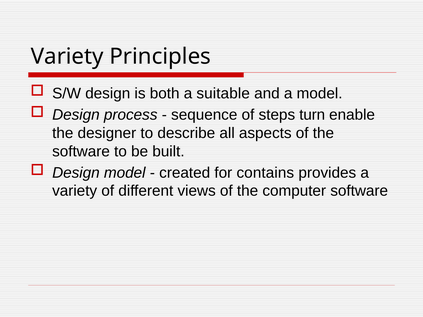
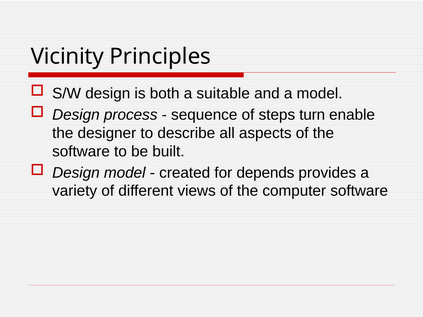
Variety at (67, 56): Variety -> Vicinity
contains: contains -> depends
